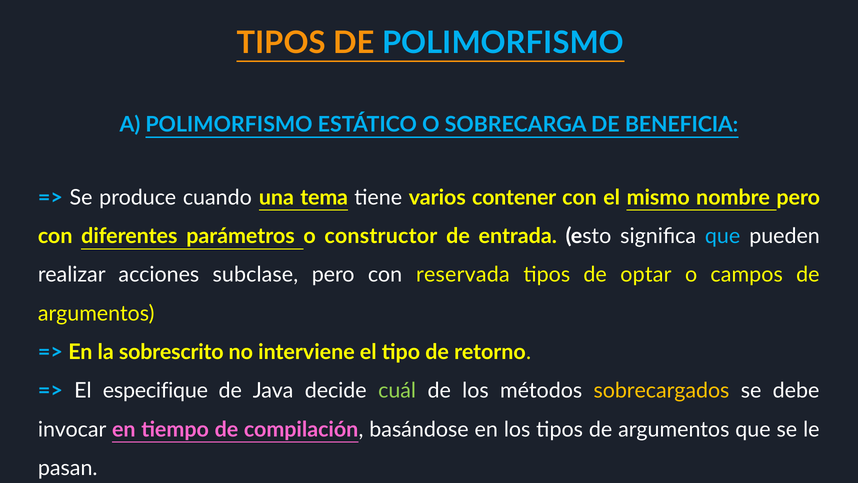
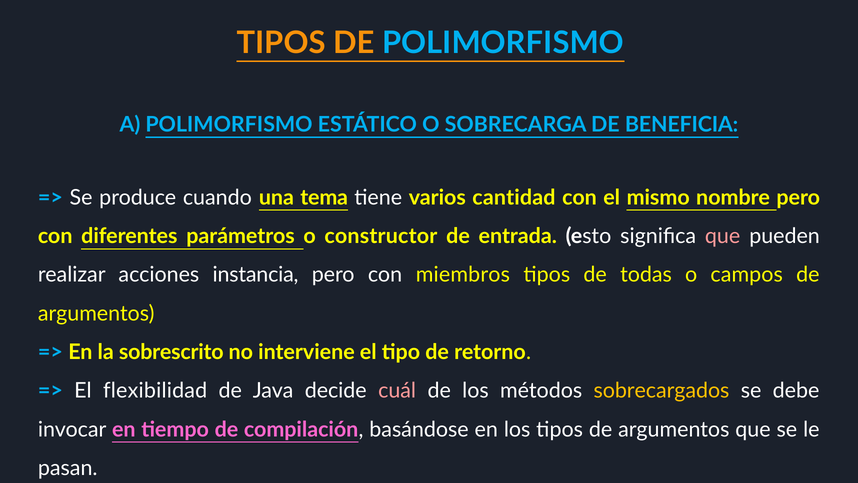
contener: contener -> cantidad
que at (723, 236) colour: light blue -> pink
subclase: subclase -> instancia
reservada: reservada -> miembros
optar: optar -> todas
especifique: especifique -> flexibilidad
cuál colour: light green -> pink
